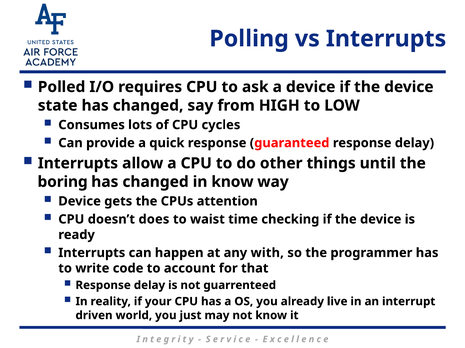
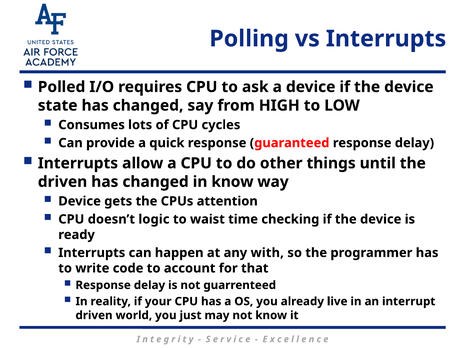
boring at (63, 182): boring -> driven
does: does -> logic
